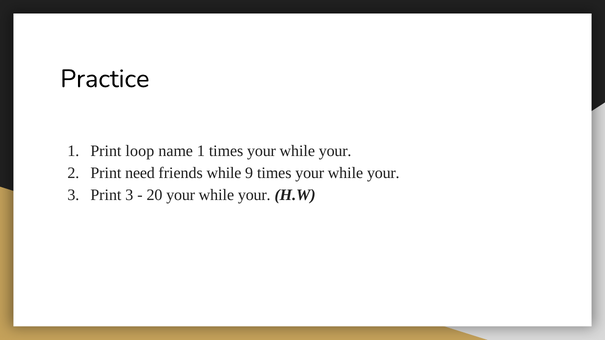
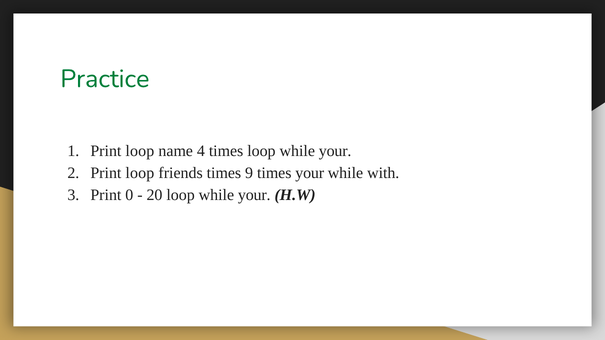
Practice colour: black -> green
name 1: 1 -> 4
your at (262, 151): your -> loop
need at (140, 173): need -> loop
friends while: while -> times
your at (383, 173): your -> with
Print 3: 3 -> 0
20 your: your -> loop
